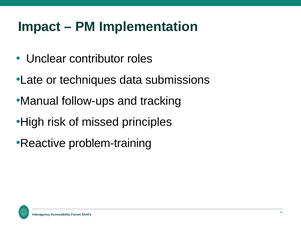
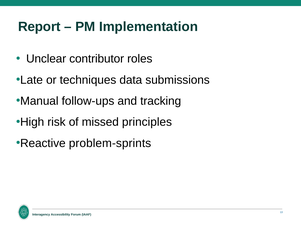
Impact: Impact -> Report
problem-training: problem-training -> problem-sprints
